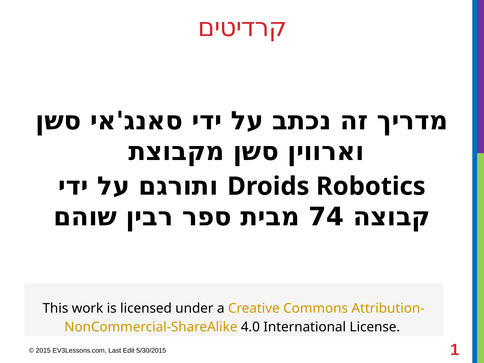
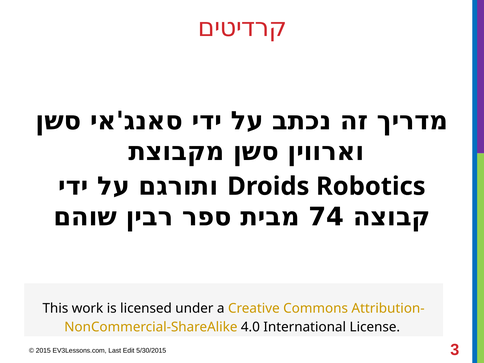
1: 1 -> 3
